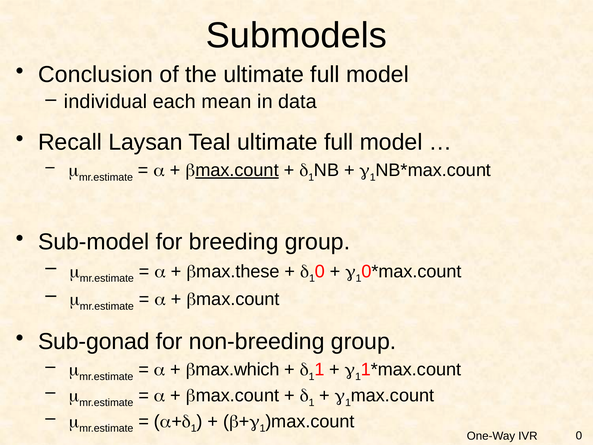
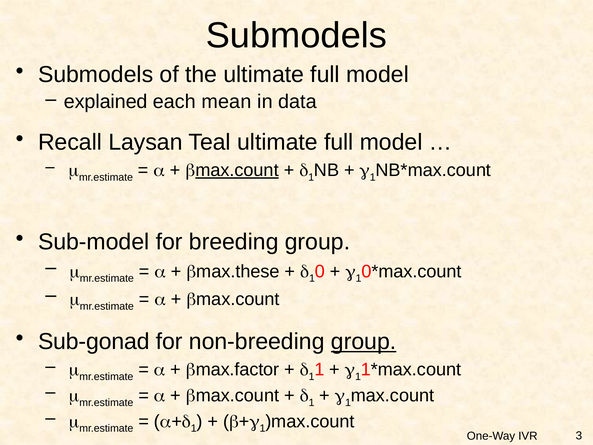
Conclusion at (96, 75): Conclusion -> Submodels
individual: individual -> explained
group at (364, 341) underline: none -> present
max.which: max.which -> max.factor
IVR 0: 0 -> 3
